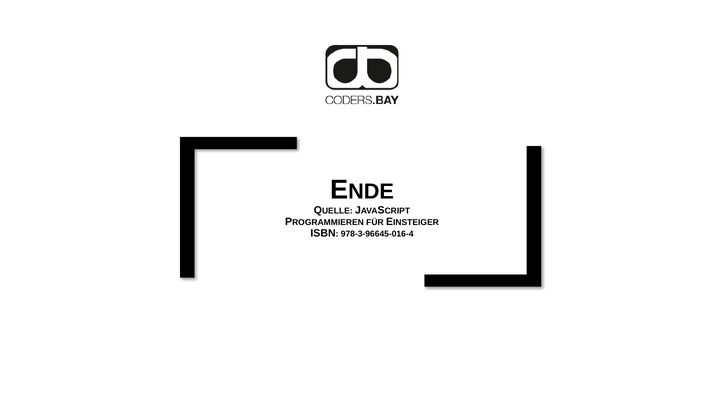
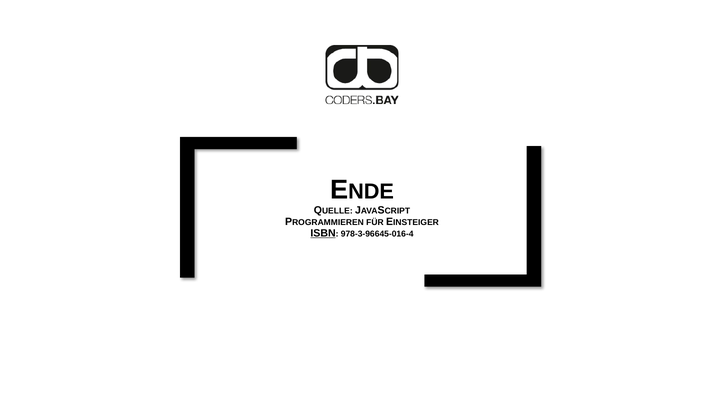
ISBN underline: none -> present
